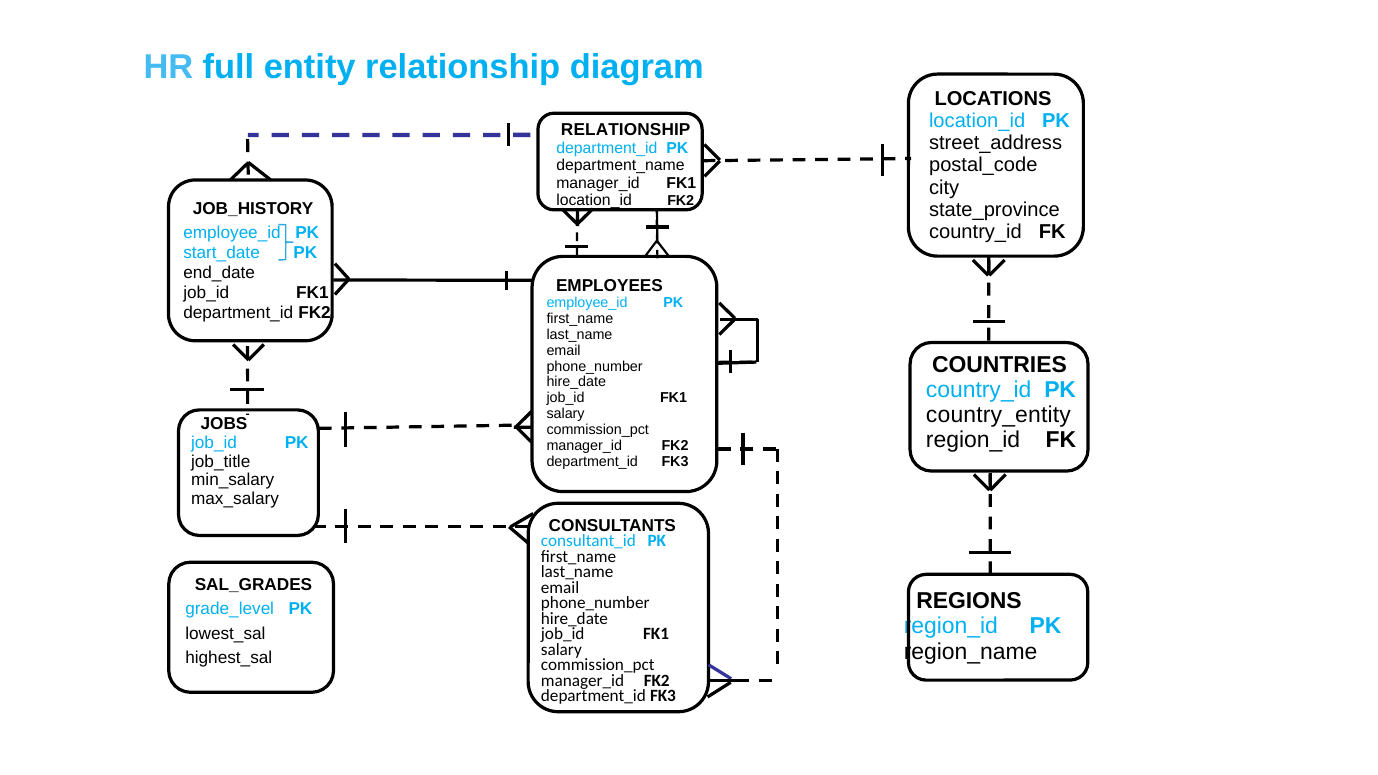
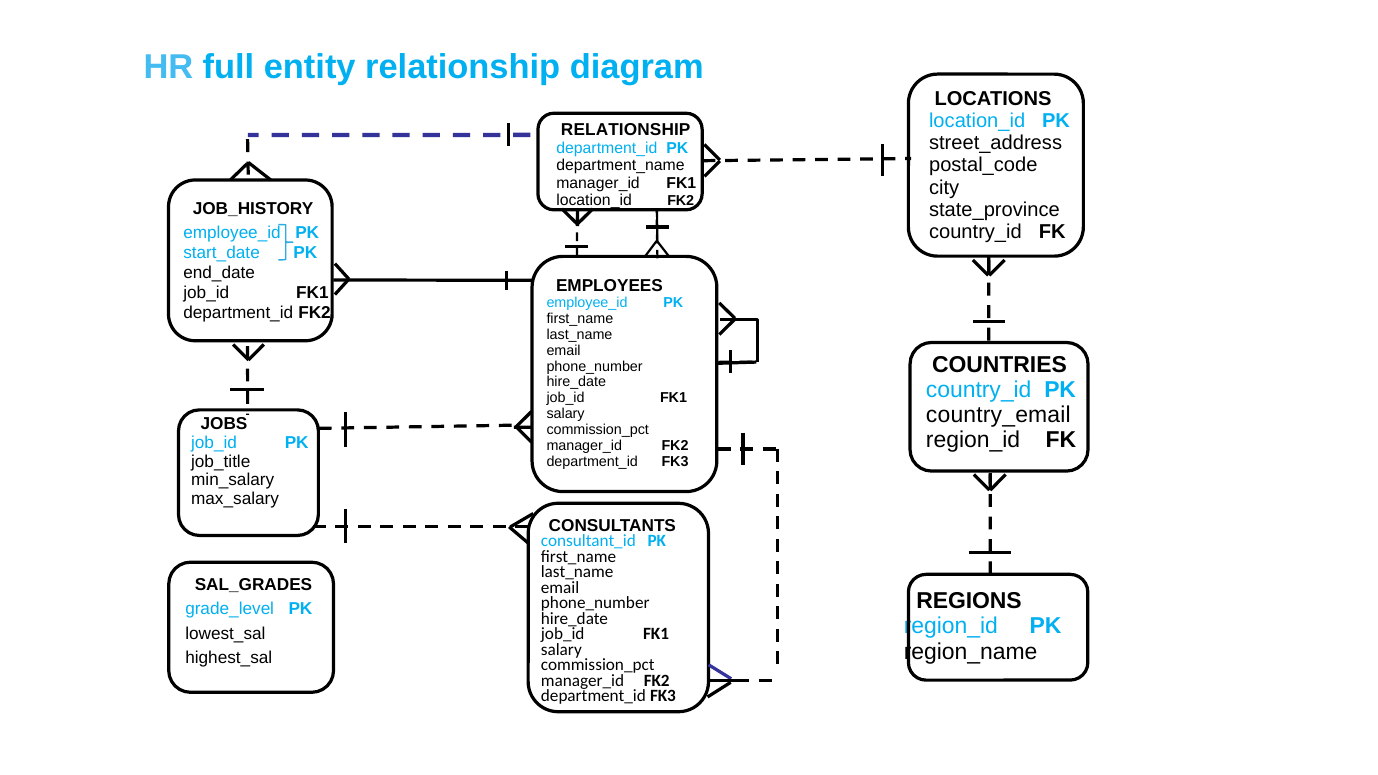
country_entity: country_entity -> country_email
